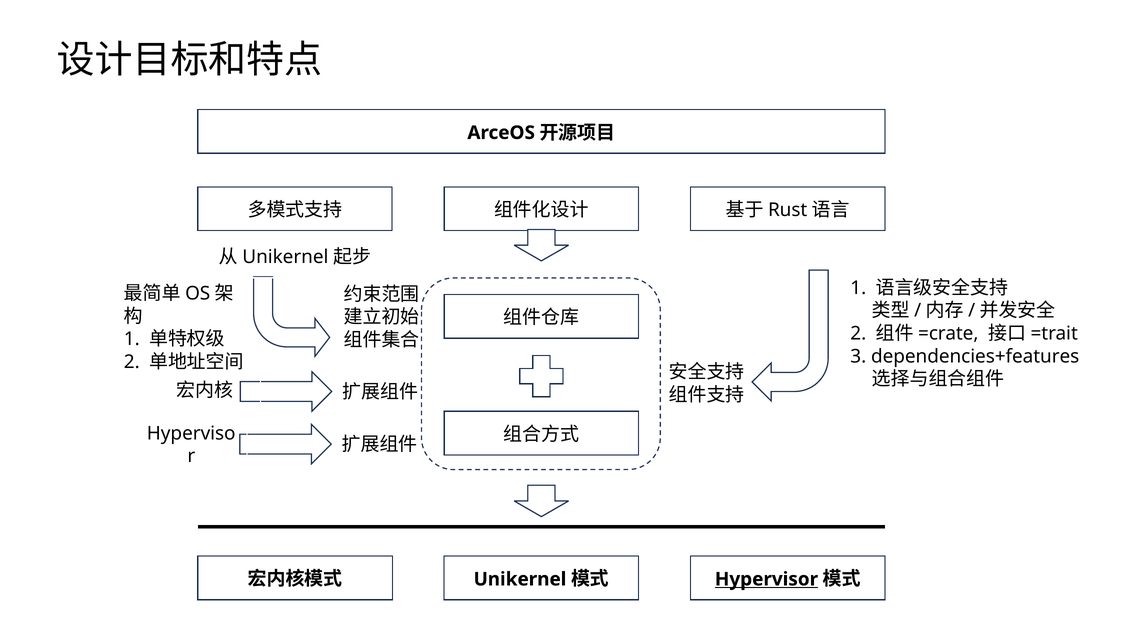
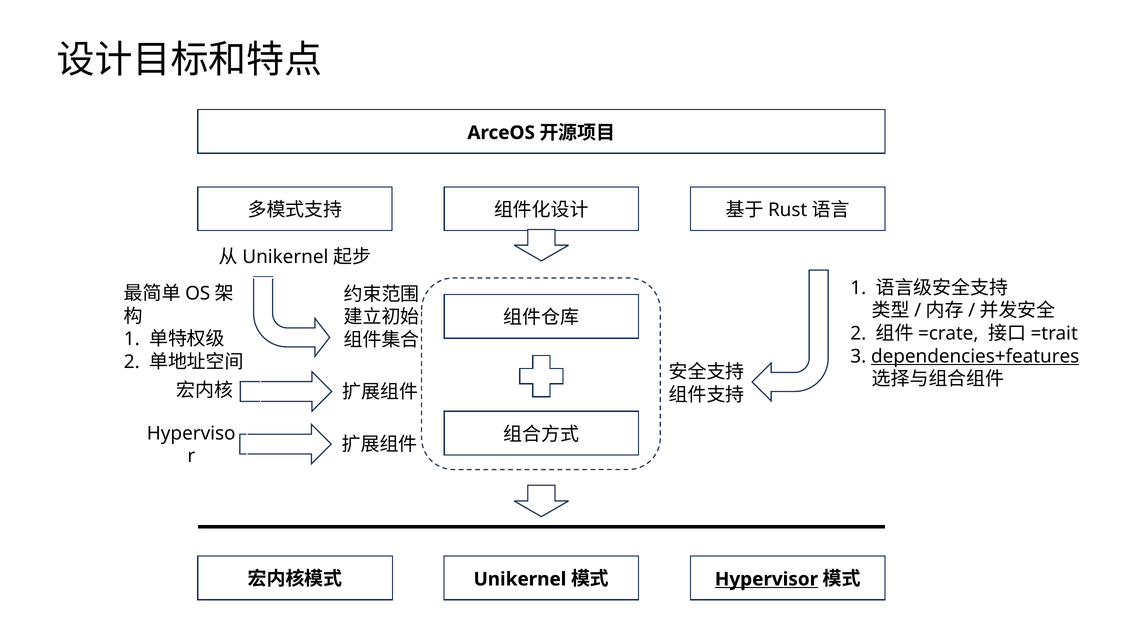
dependencies+features underline: none -> present
